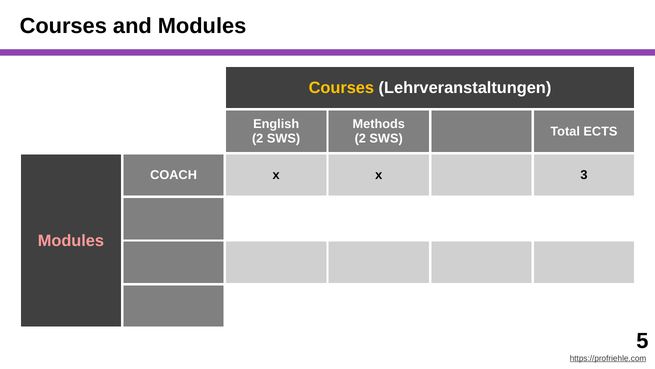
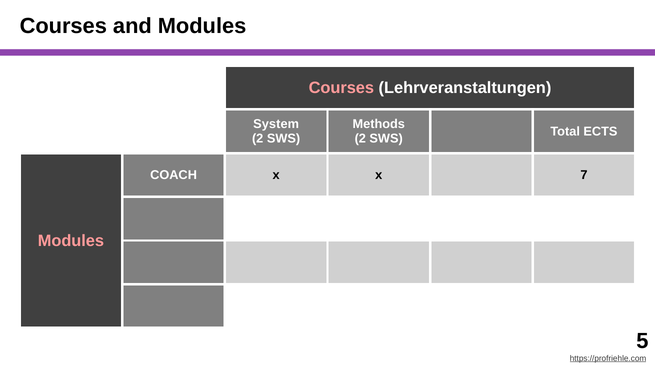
Courses at (341, 88) colour: yellow -> pink
English: English -> System
3: 3 -> 7
